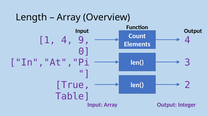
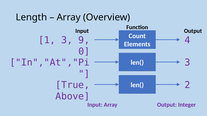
1 4: 4 -> 3
Table: Table -> Above
